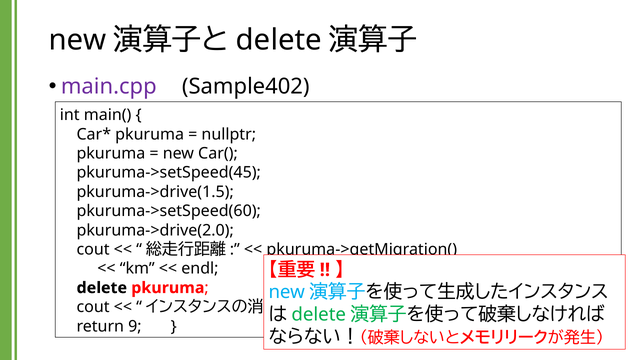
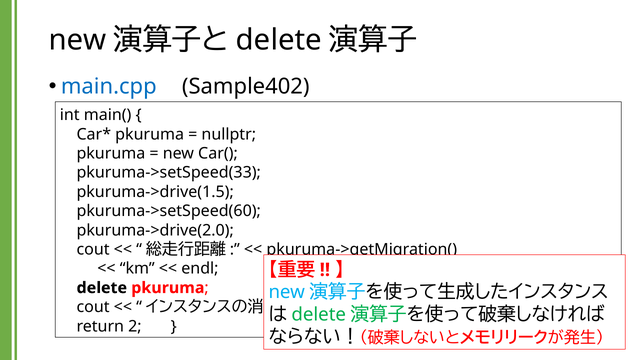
main.cpp colour: purple -> blue
pkuruma->setSpeed(45: pkuruma->setSpeed(45 -> pkuruma->setSpeed(33
9: 9 -> 2
